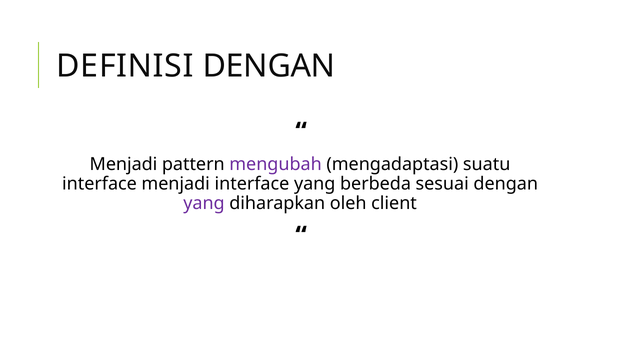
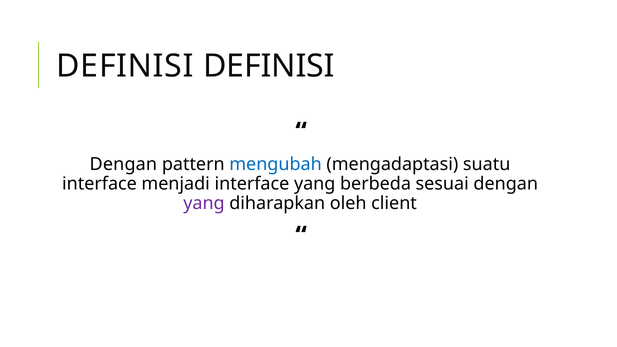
DEFINISI DENGAN: DENGAN -> DEFINISI
Menjadi at (123, 164): Menjadi -> Dengan
mengubah colour: purple -> blue
